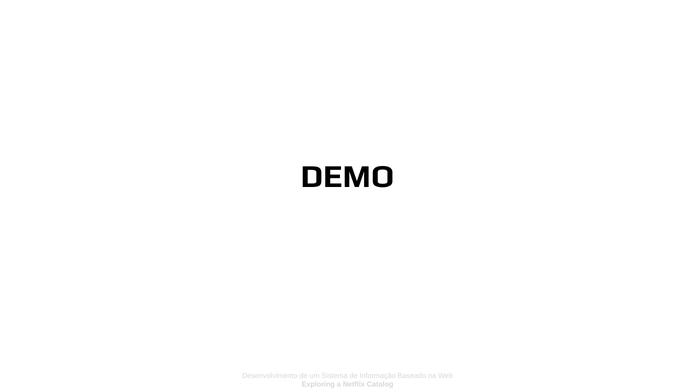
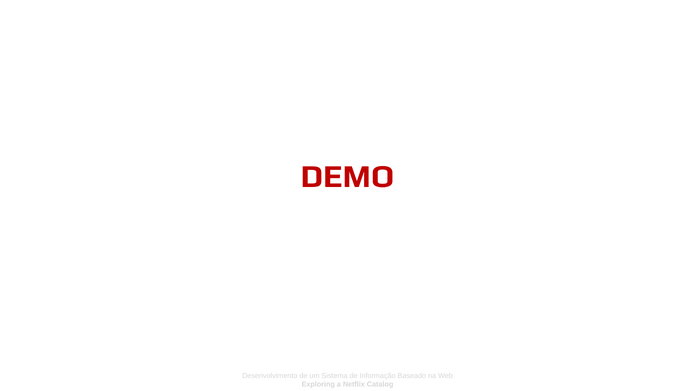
DEMO colour: black -> red
